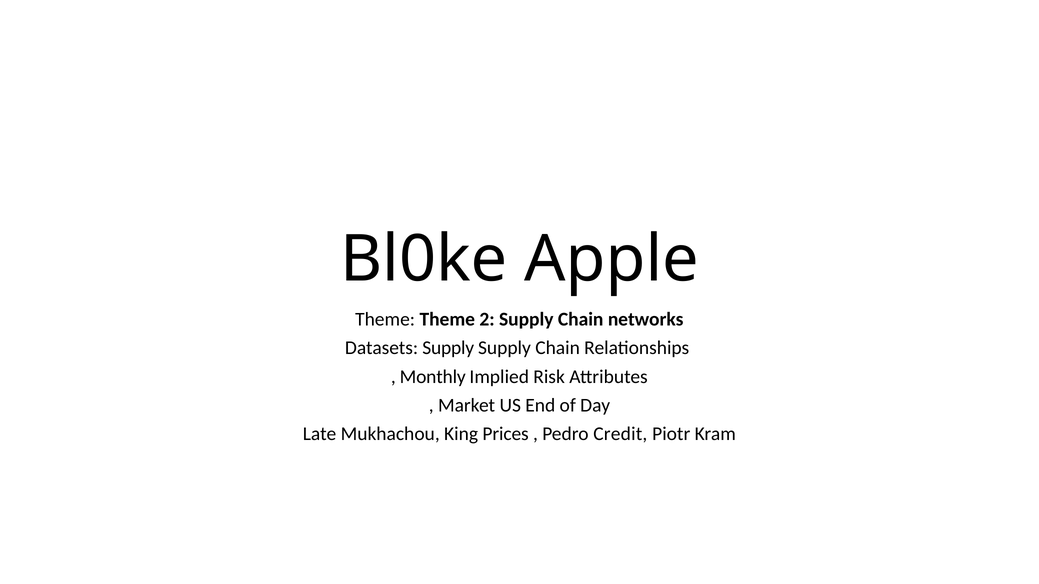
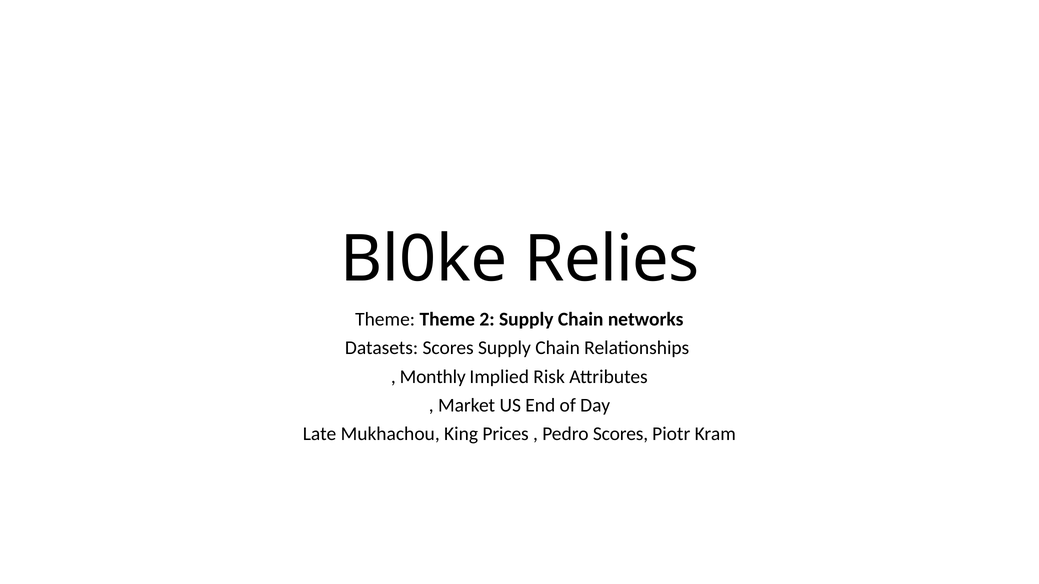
Apple: Apple -> Relies
Datasets Supply: Supply -> Scores
Pedro Credit: Credit -> Scores
